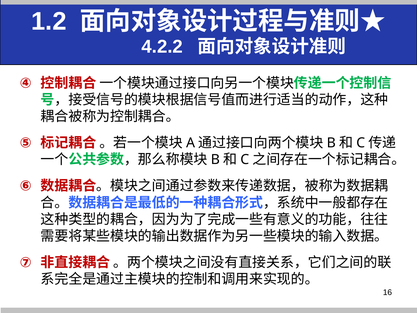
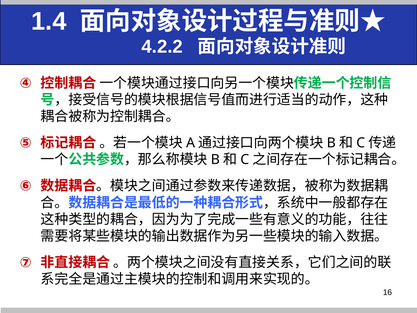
1.2: 1.2 -> 1.4
